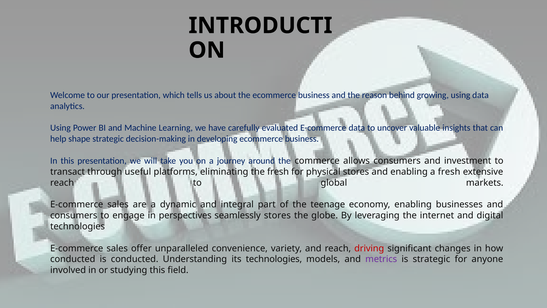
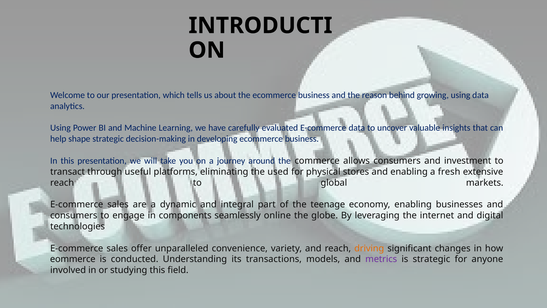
the fresh: fresh -> used
perspectives: perspectives -> components
seamlessly stores: stores -> online
driving colour: red -> orange
conducted at (73, 259): conducted -> eommerce
its technologies: technologies -> transactions
